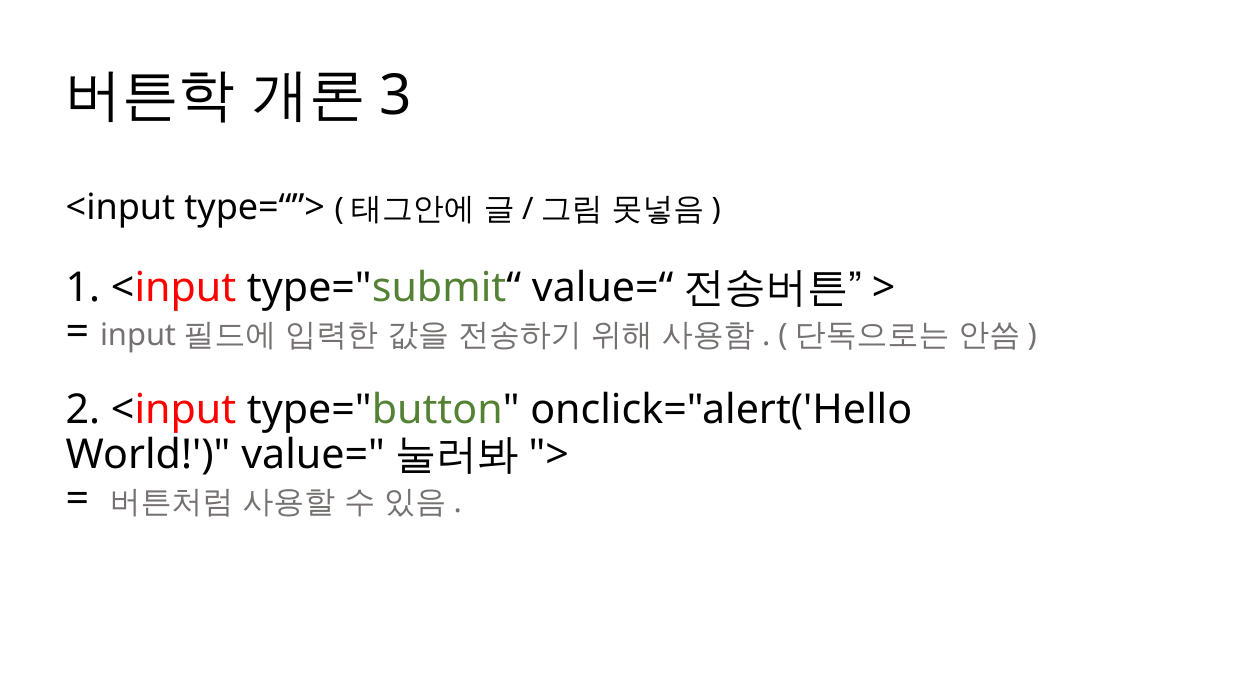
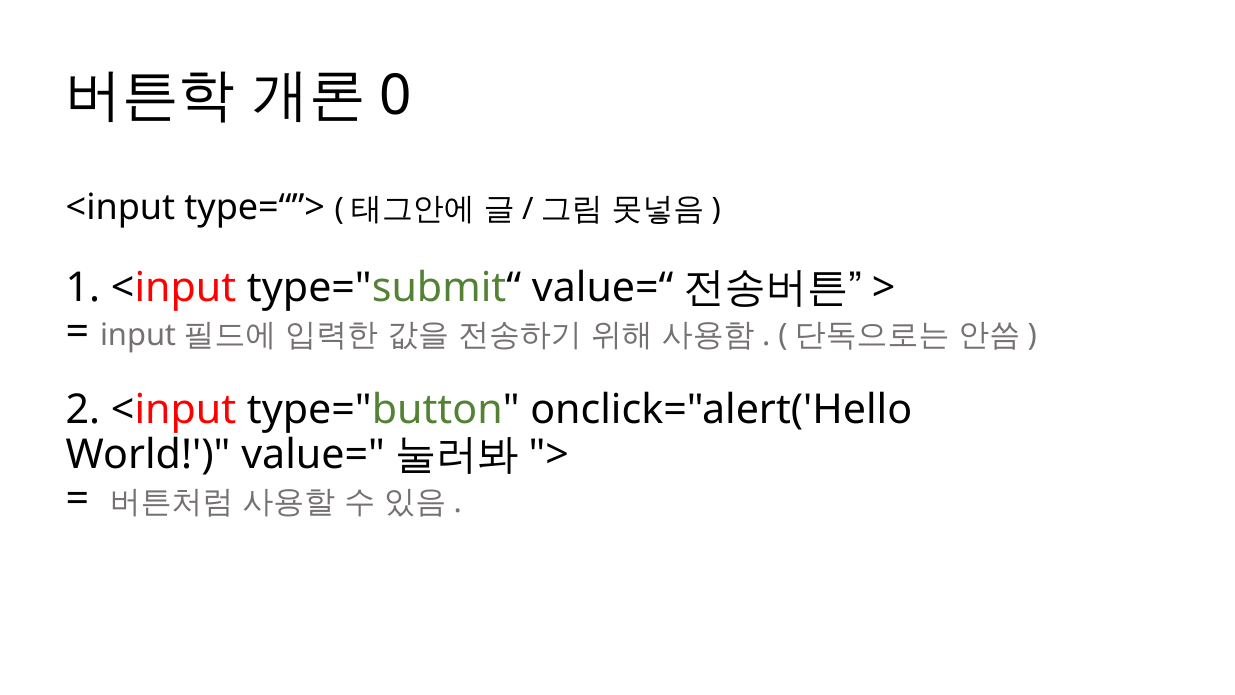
3: 3 -> 0
